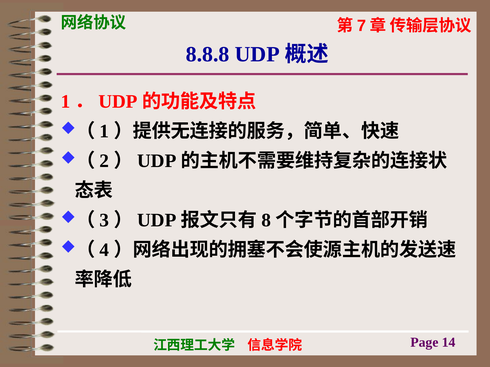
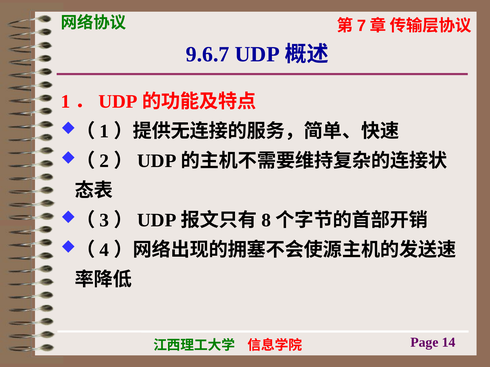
8.8.8: 8.8.8 -> 9.6.7
